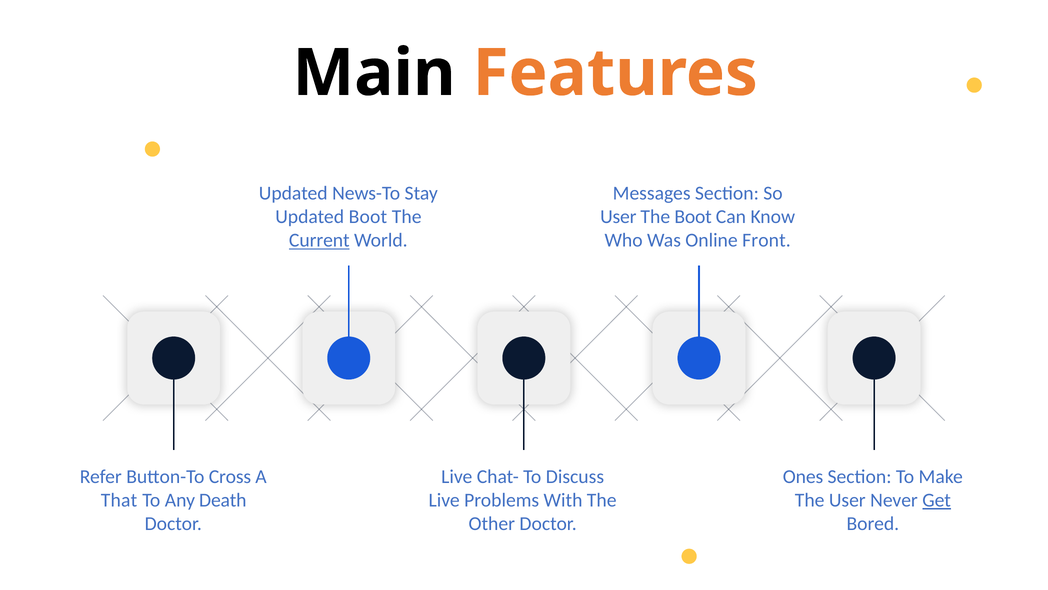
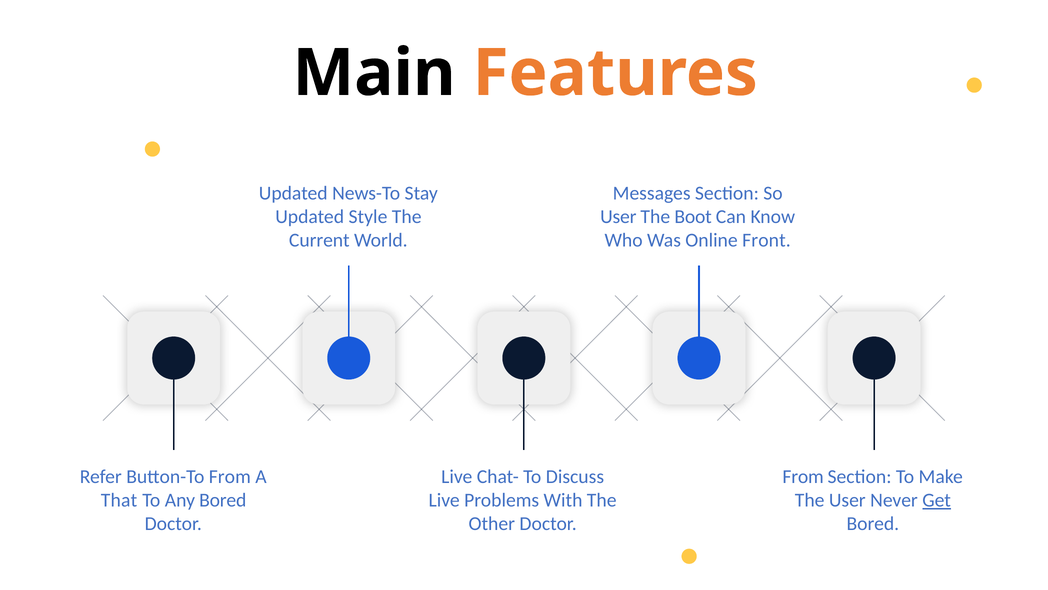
Updated Boot: Boot -> Style
Current underline: present -> none
Button-To Cross: Cross -> From
Ones at (803, 476): Ones -> From
Any Death: Death -> Bored
